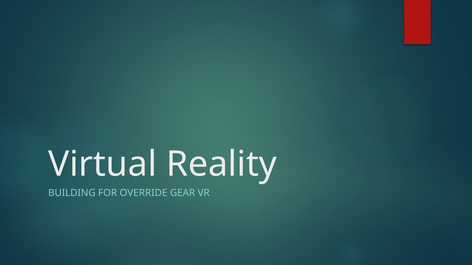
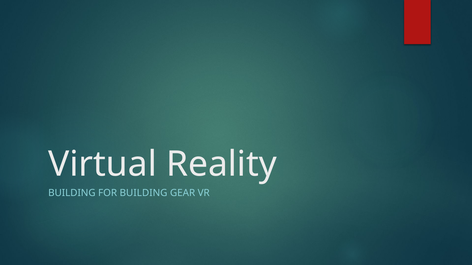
FOR OVERRIDE: OVERRIDE -> BUILDING
